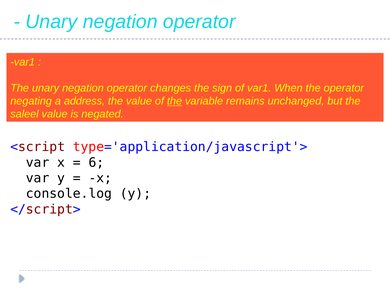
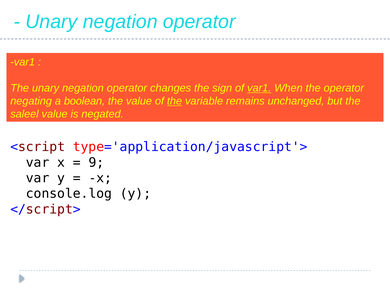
var1 at (259, 88) underline: none -> present
address: address -> boolean
6: 6 -> 9
